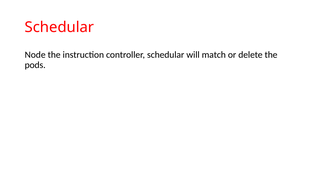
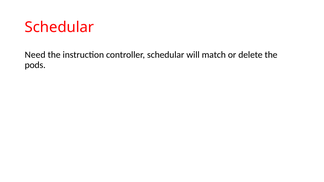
Node: Node -> Need
